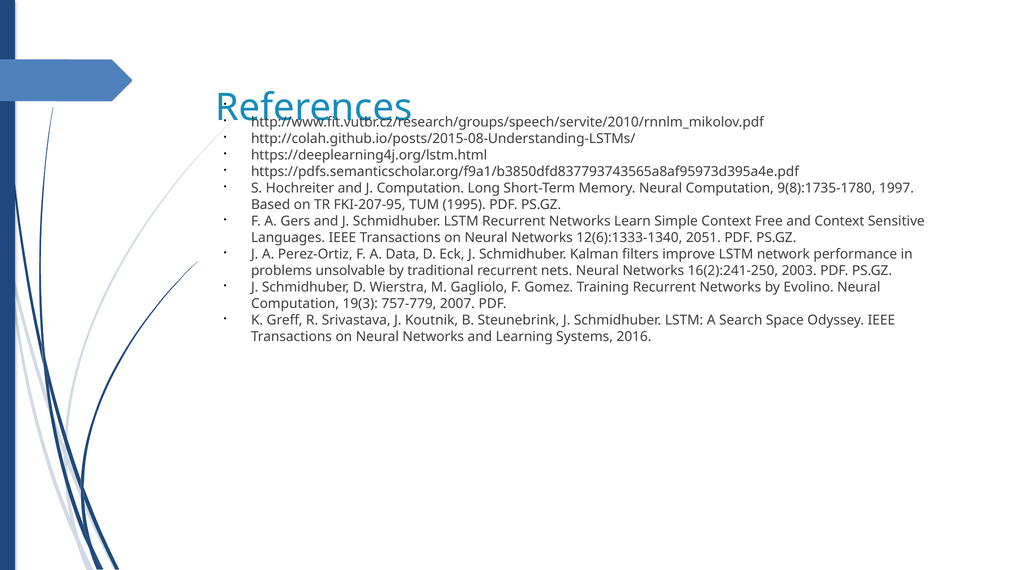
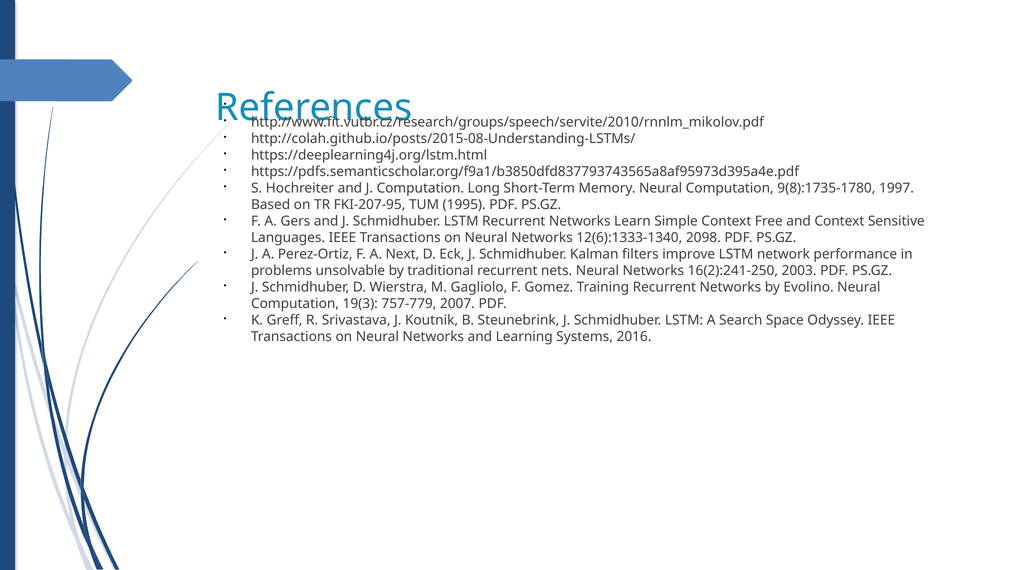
2051: 2051 -> 2098
Data: Data -> Next
